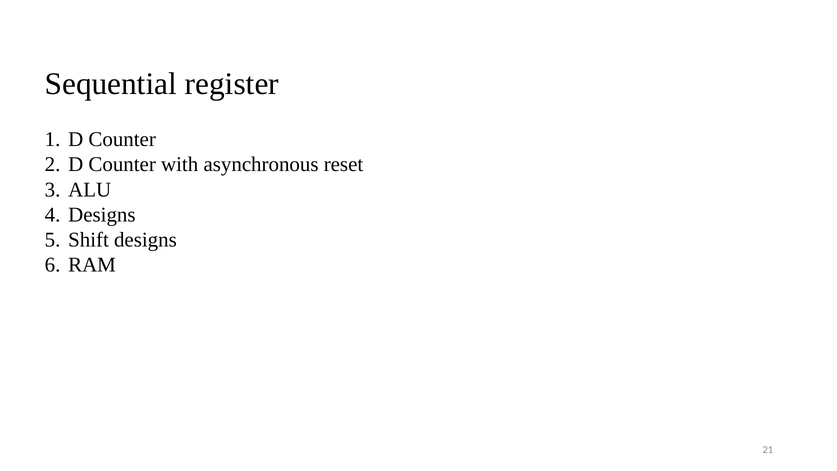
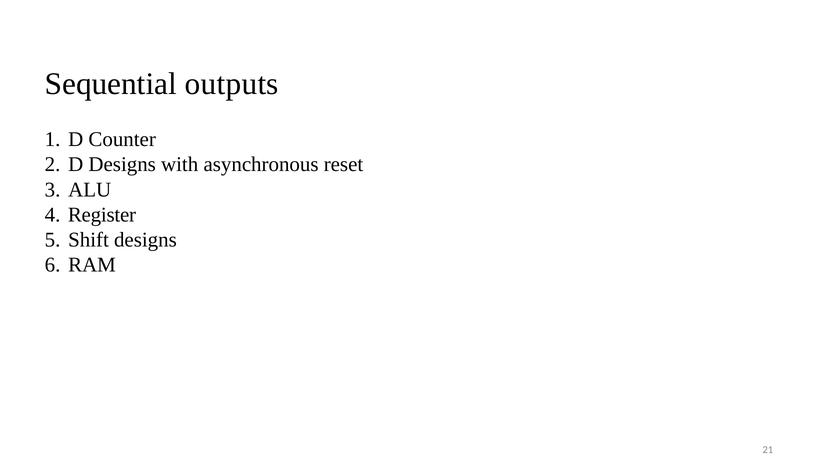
register: register -> outputs
Counter at (122, 165): Counter -> Designs
Designs at (102, 215): Designs -> Register
